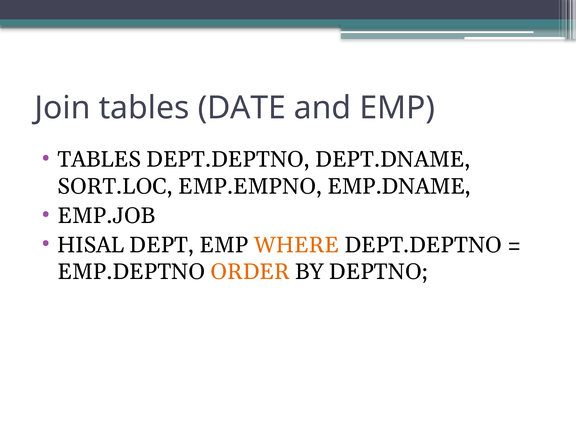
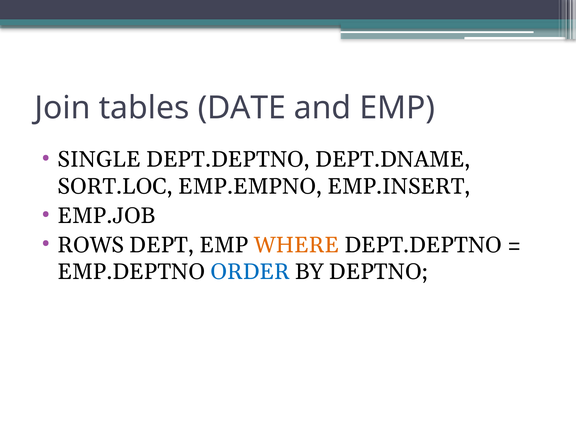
TABLES at (99, 160): TABLES -> SINGLE
EMP.DNAME: EMP.DNAME -> EMP.INSERT
HISAL: HISAL -> ROWS
ORDER colour: orange -> blue
